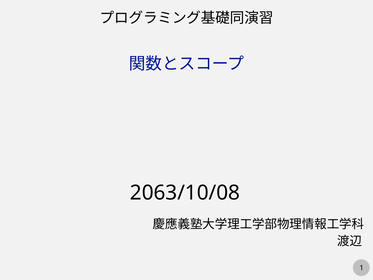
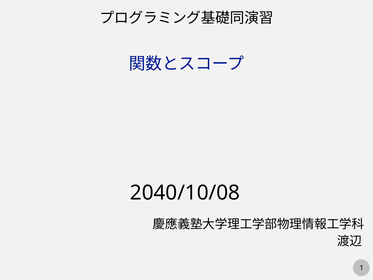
2063/10/08: 2063/10/08 -> 2040/10/08
